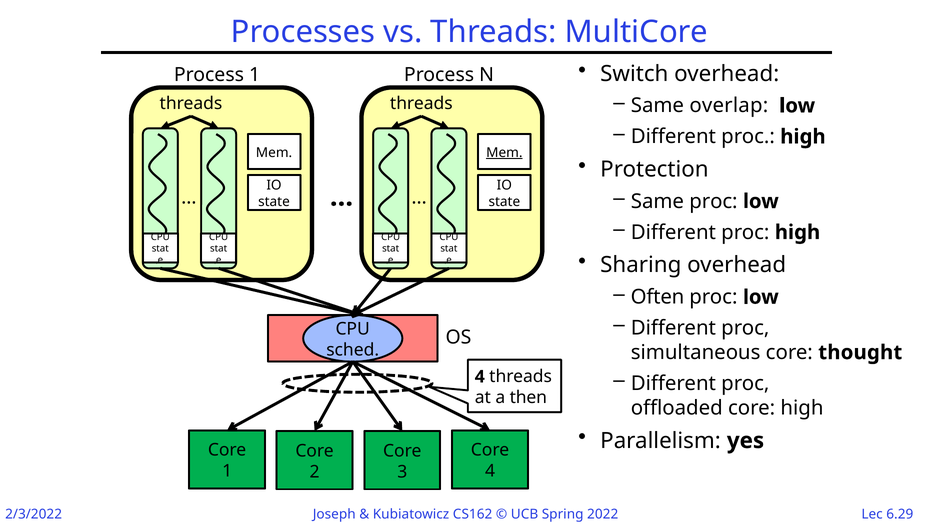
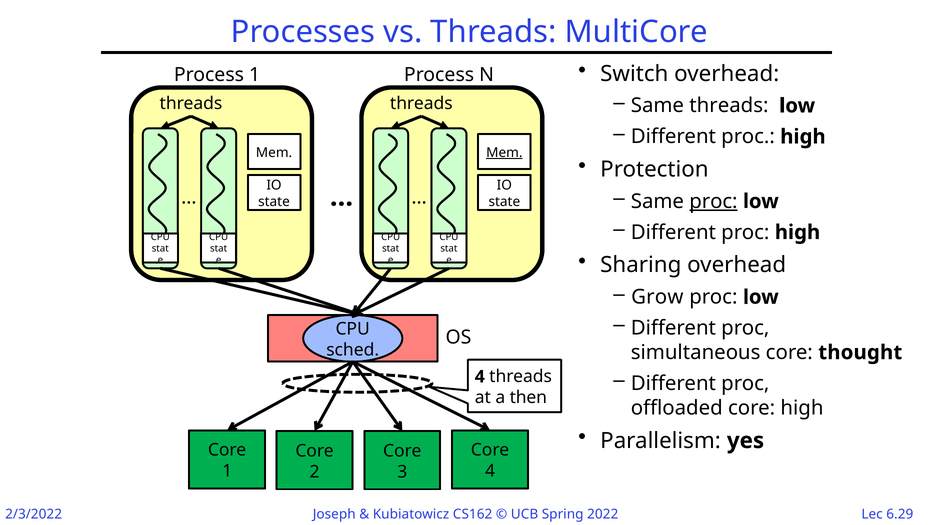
Same overlap: overlap -> threads
proc at (713, 201) underline: none -> present
Often: Often -> Grow
